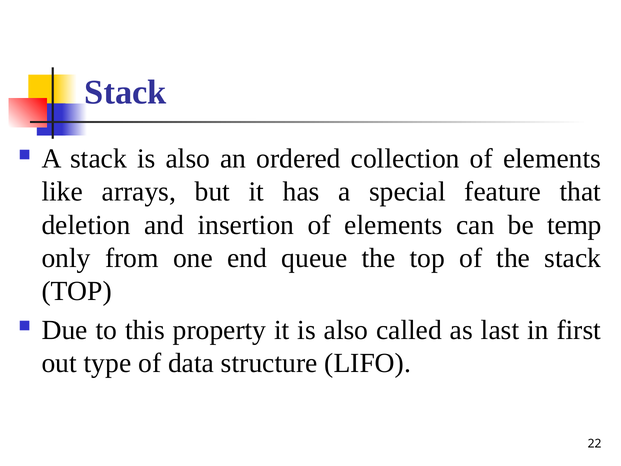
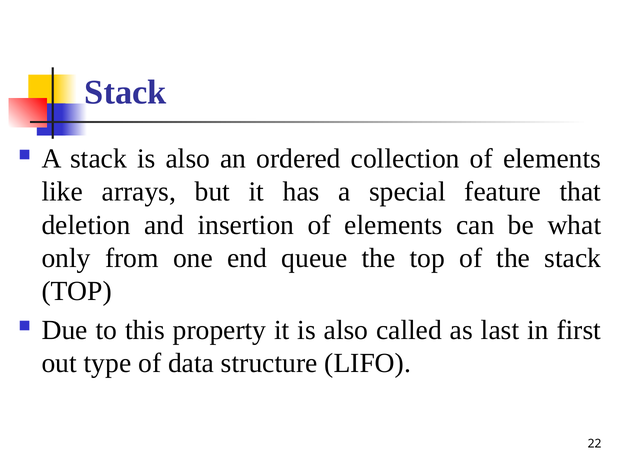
temp: temp -> what
